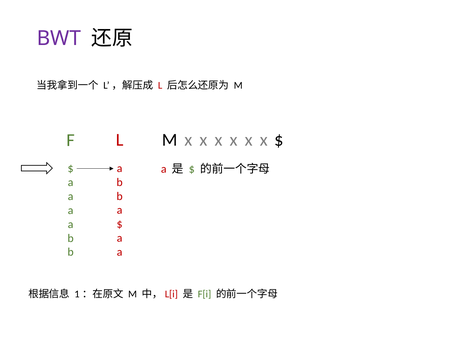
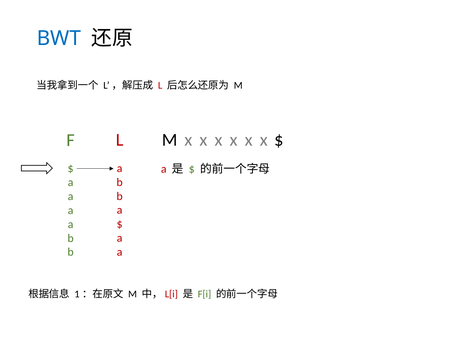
BWT colour: purple -> blue
